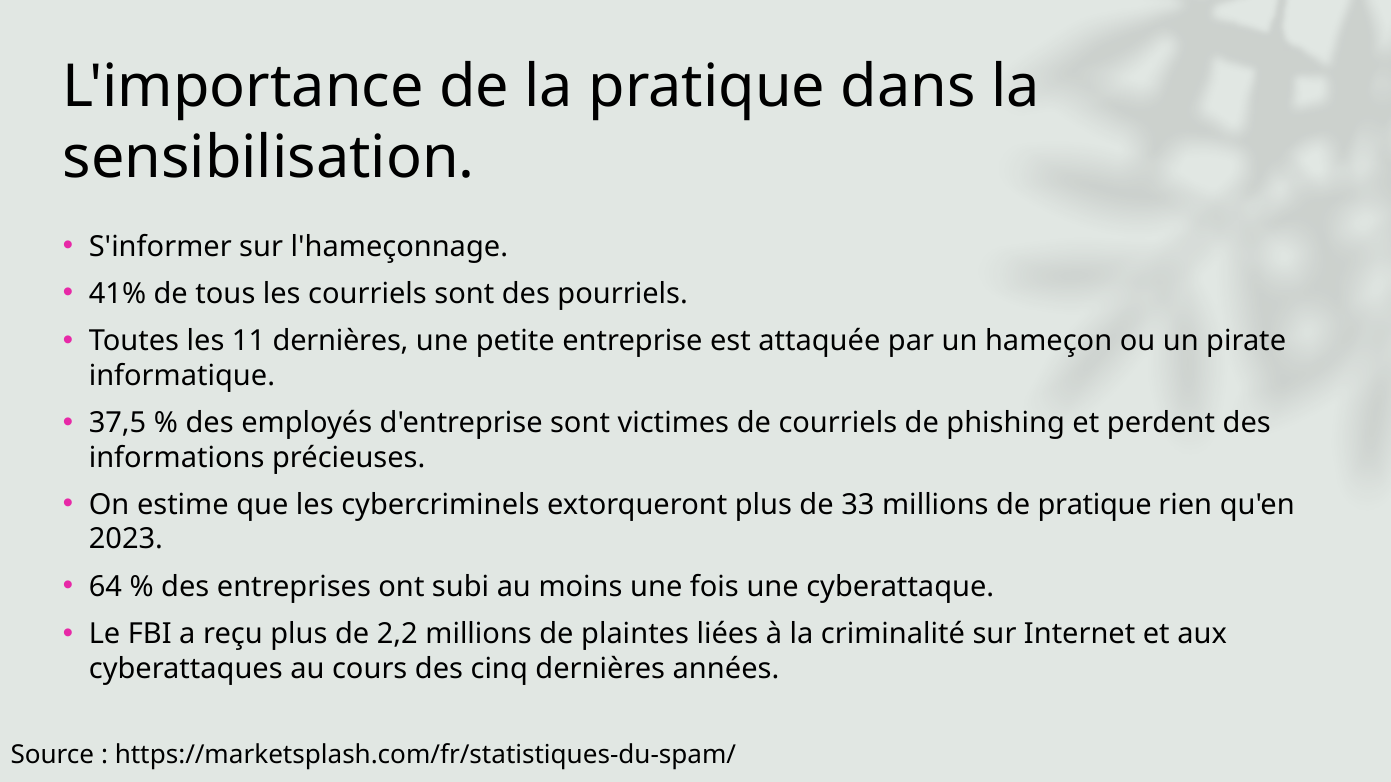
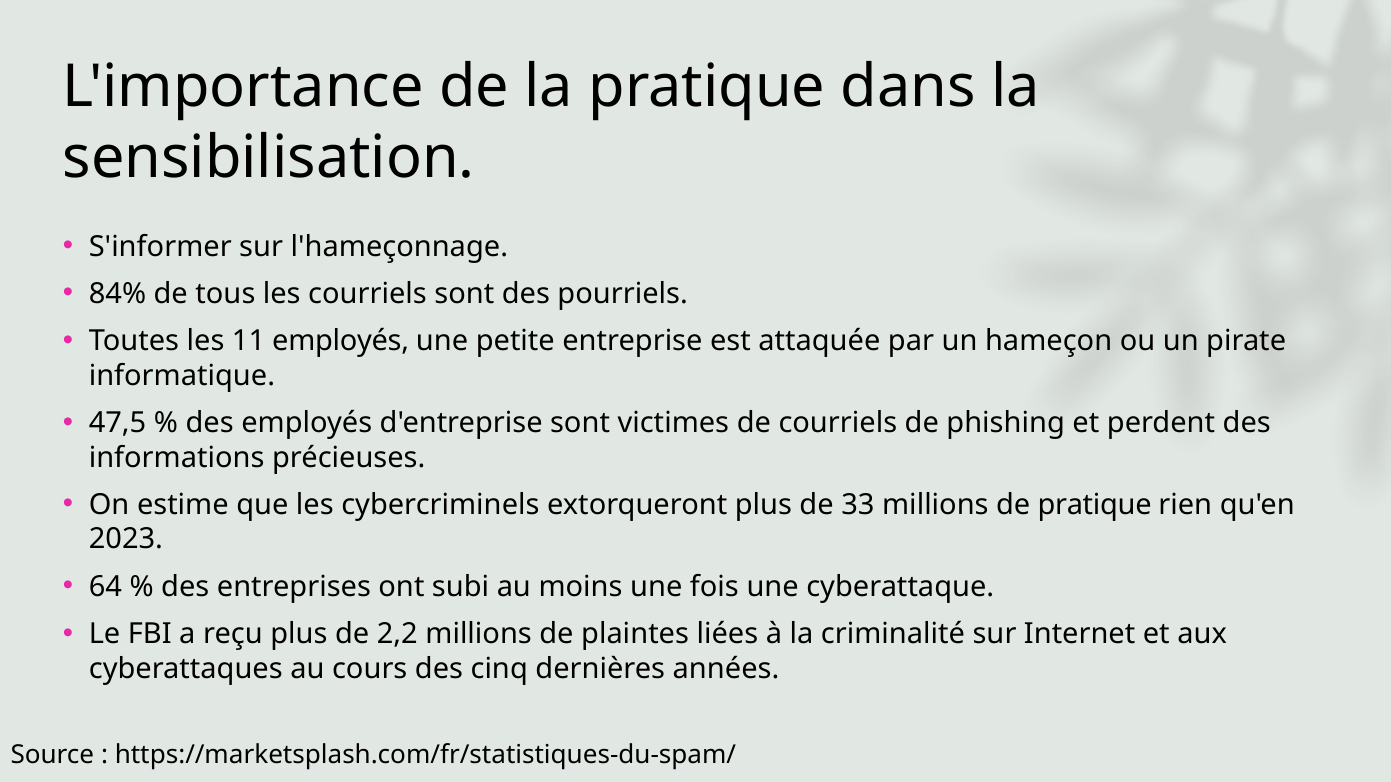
41%: 41% -> 84%
11 dernières: dernières -> employés
37,5: 37,5 -> 47,5
